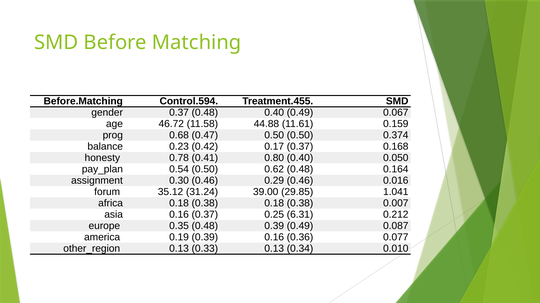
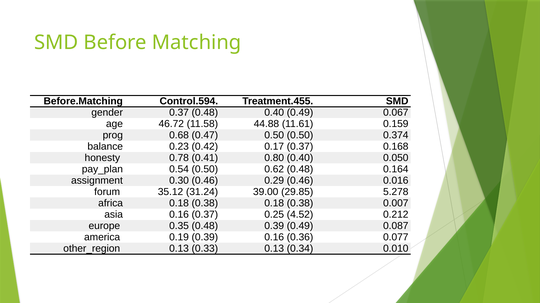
1.041: 1.041 -> 5.278
6.31: 6.31 -> 4.52
